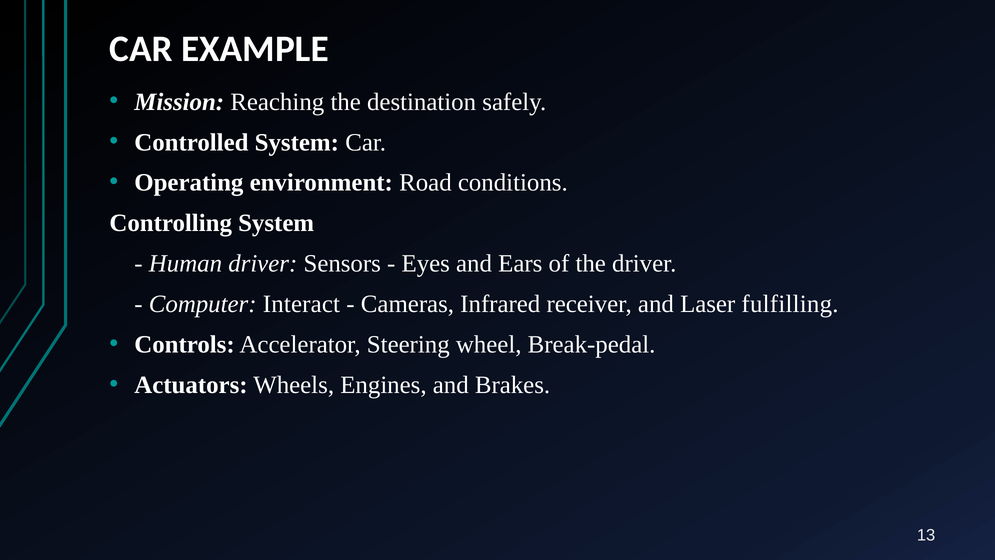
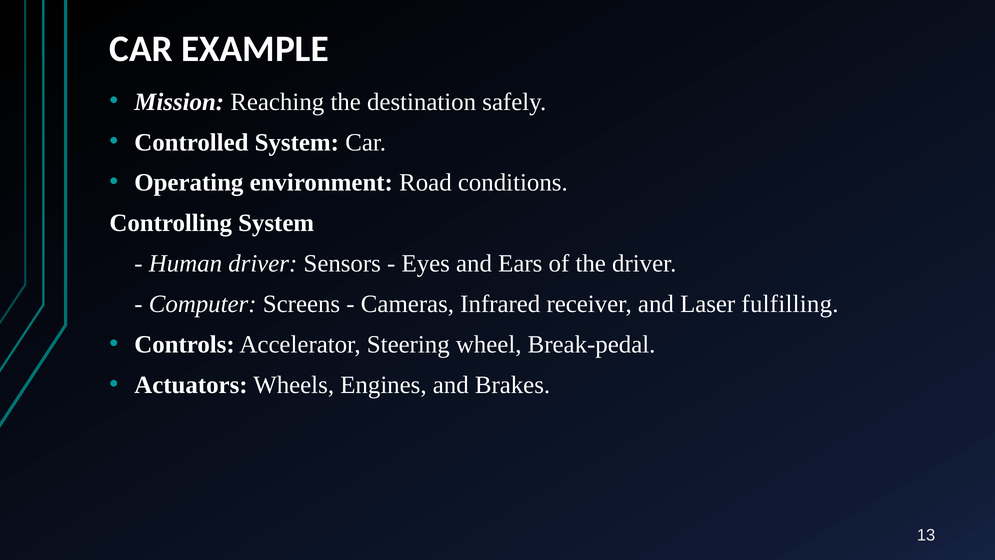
Interact: Interact -> Screens
